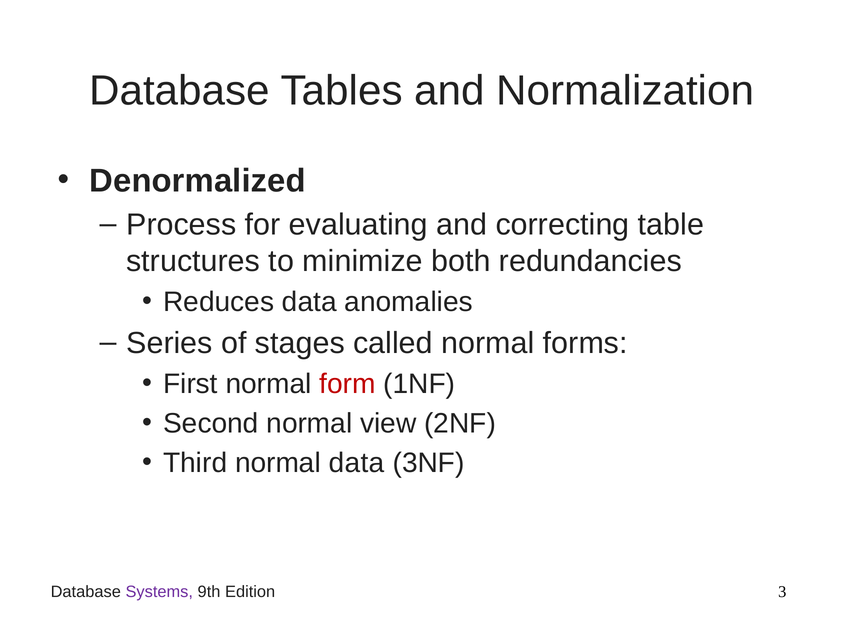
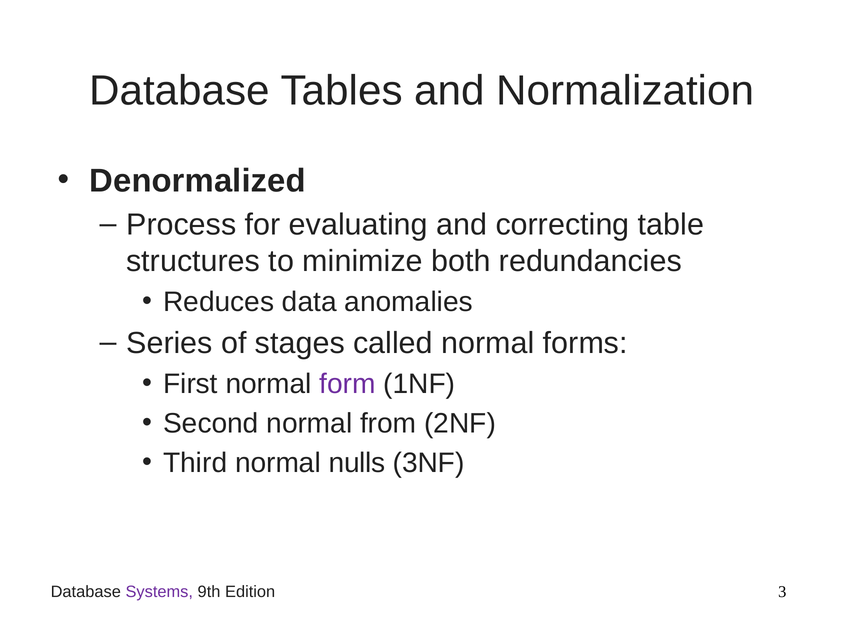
form colour: red -> purple
view: view -> from
normal data: data -> nulls
